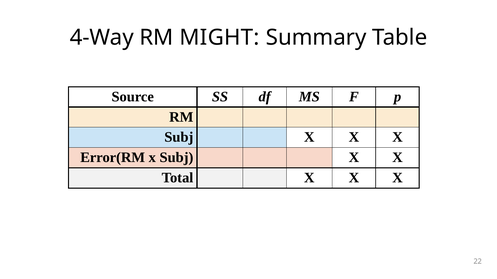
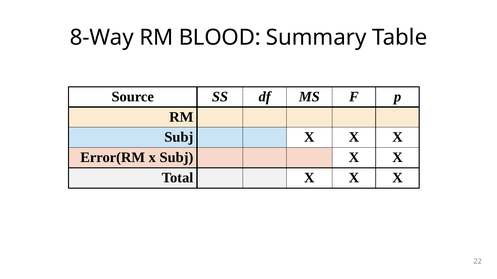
4-Way: 4-Way -> 8-Way
MIGHT: MIGHT -> BLOOD
